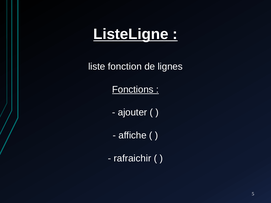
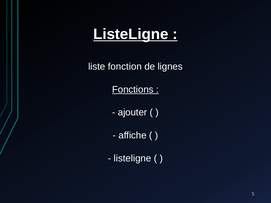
rafraichir at (132, 158): rafraichir -> listeligne
